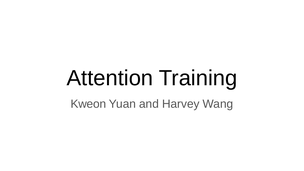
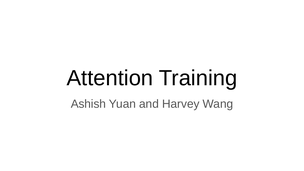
Kweon: Kweon -> Ashish
